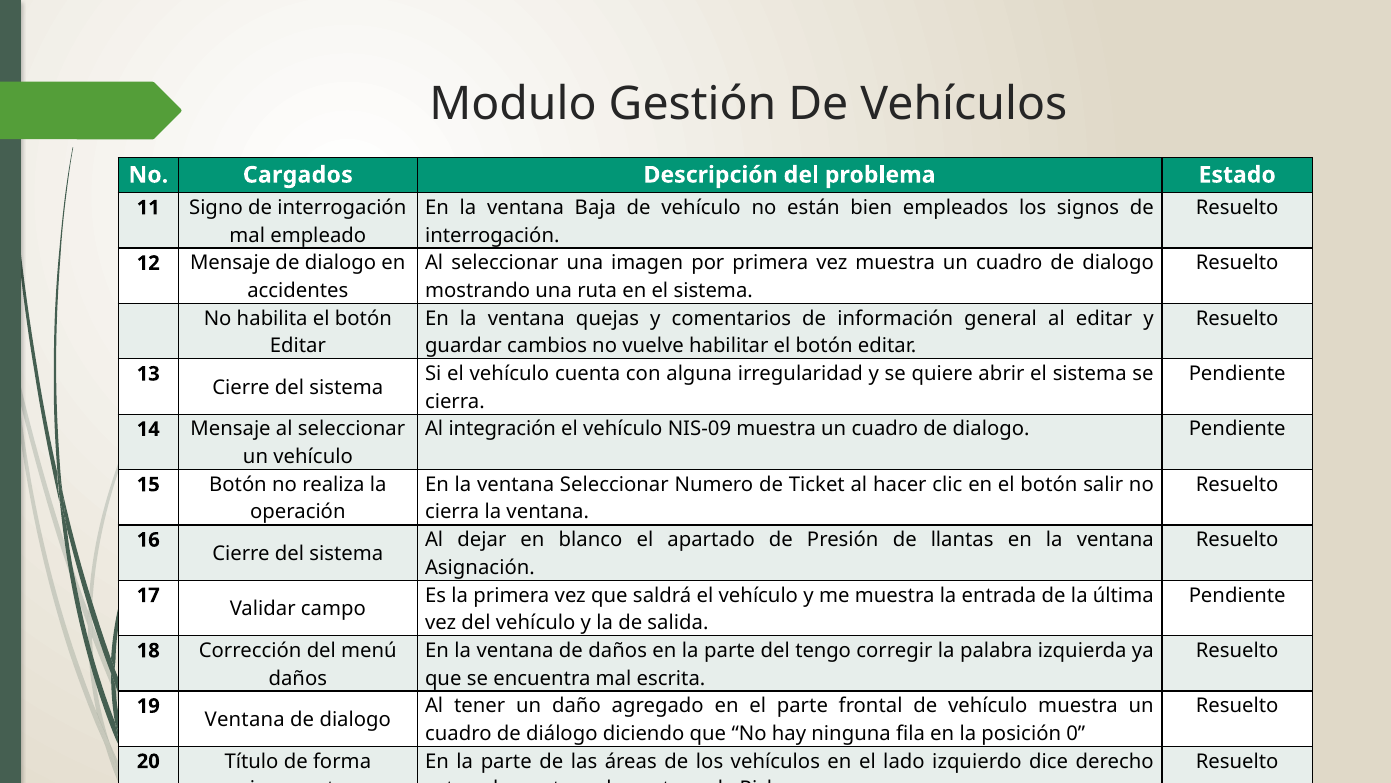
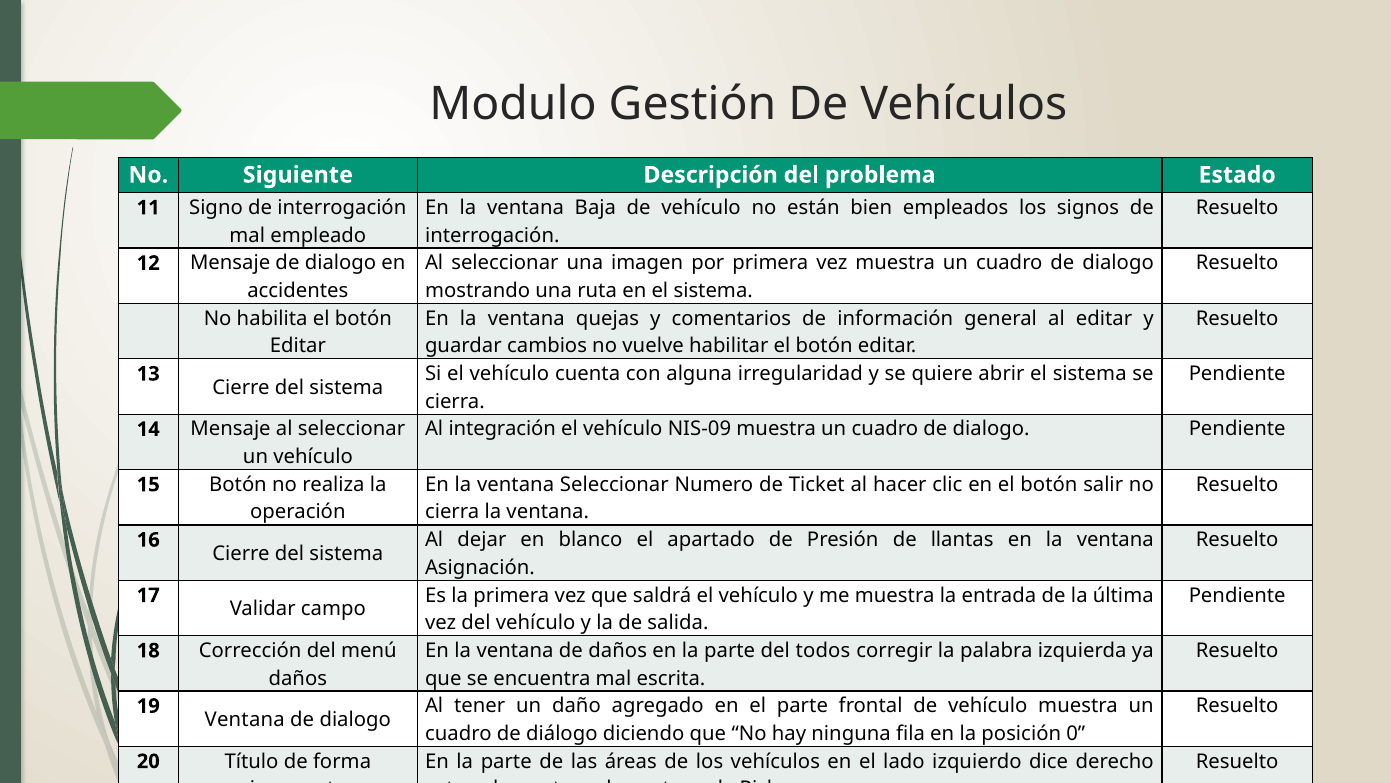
Cargados: Cargados -> Siguiente
tengo: tengo -> todos
